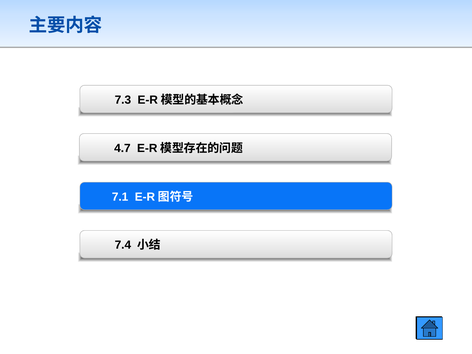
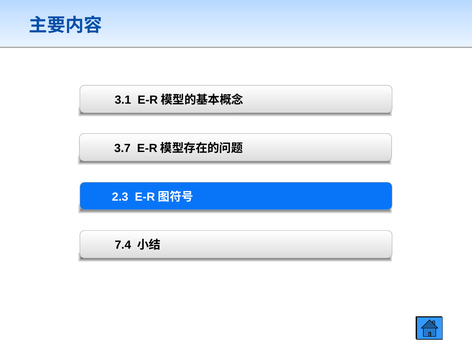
7.3: 7.3 -> 3.1
4.7: 4.7 -> 3.7
7.1: 7.1 -> 2.3
